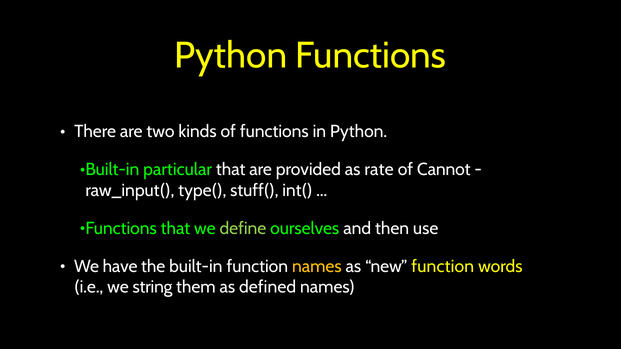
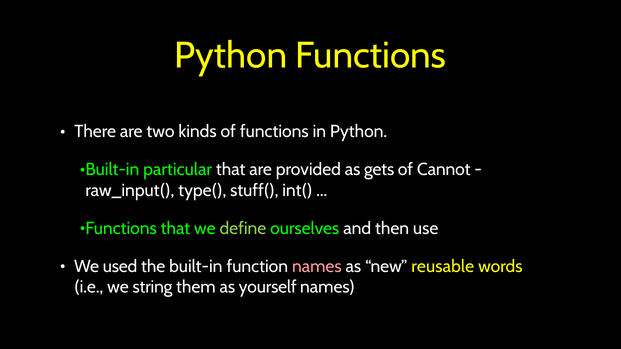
rate: rate -> gets
have: have -> used
names at (317, 267) colour: yellow -> pink
new function: function -> reusable
defined: defined -> yourself
